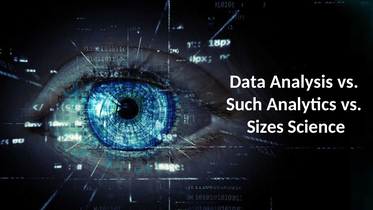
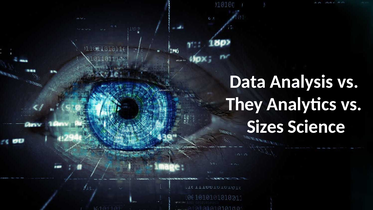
Such: Such -> They
